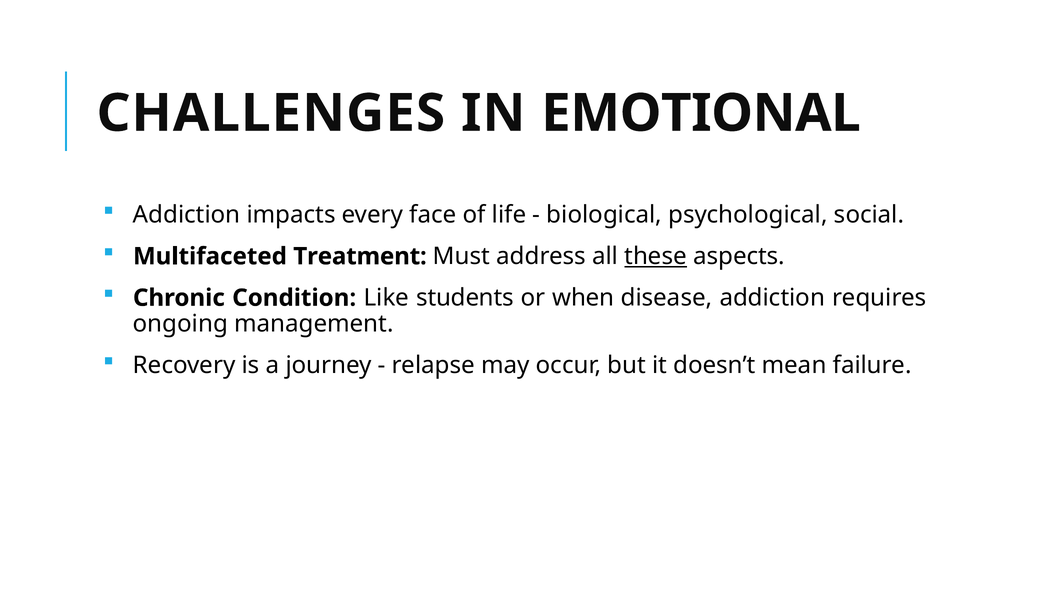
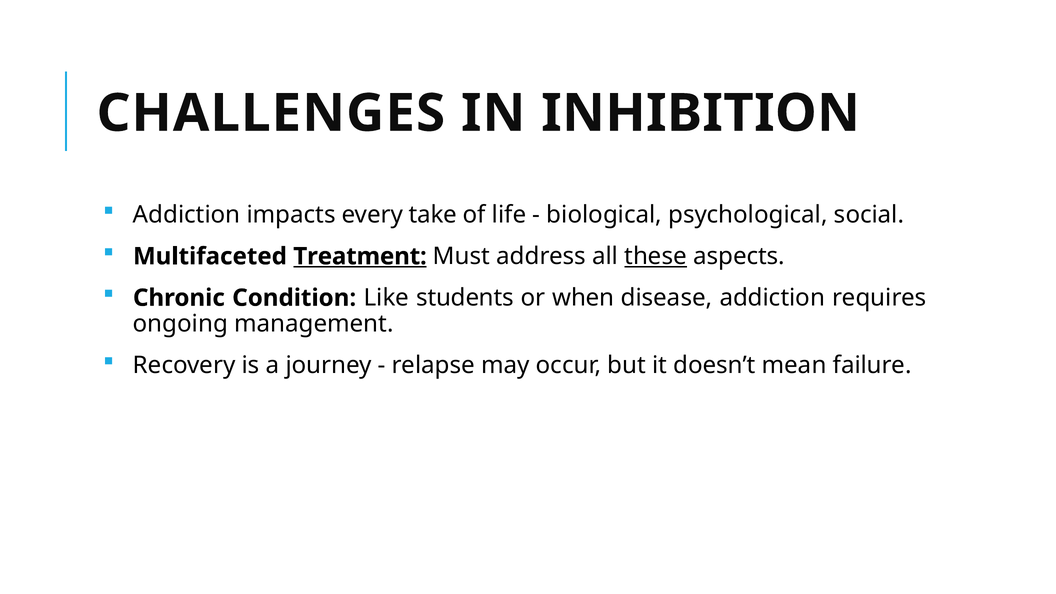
EMOTIONAL: EMOTIONAL -> INHIBITION
face: face -> take
Treatment underline: none -> present
